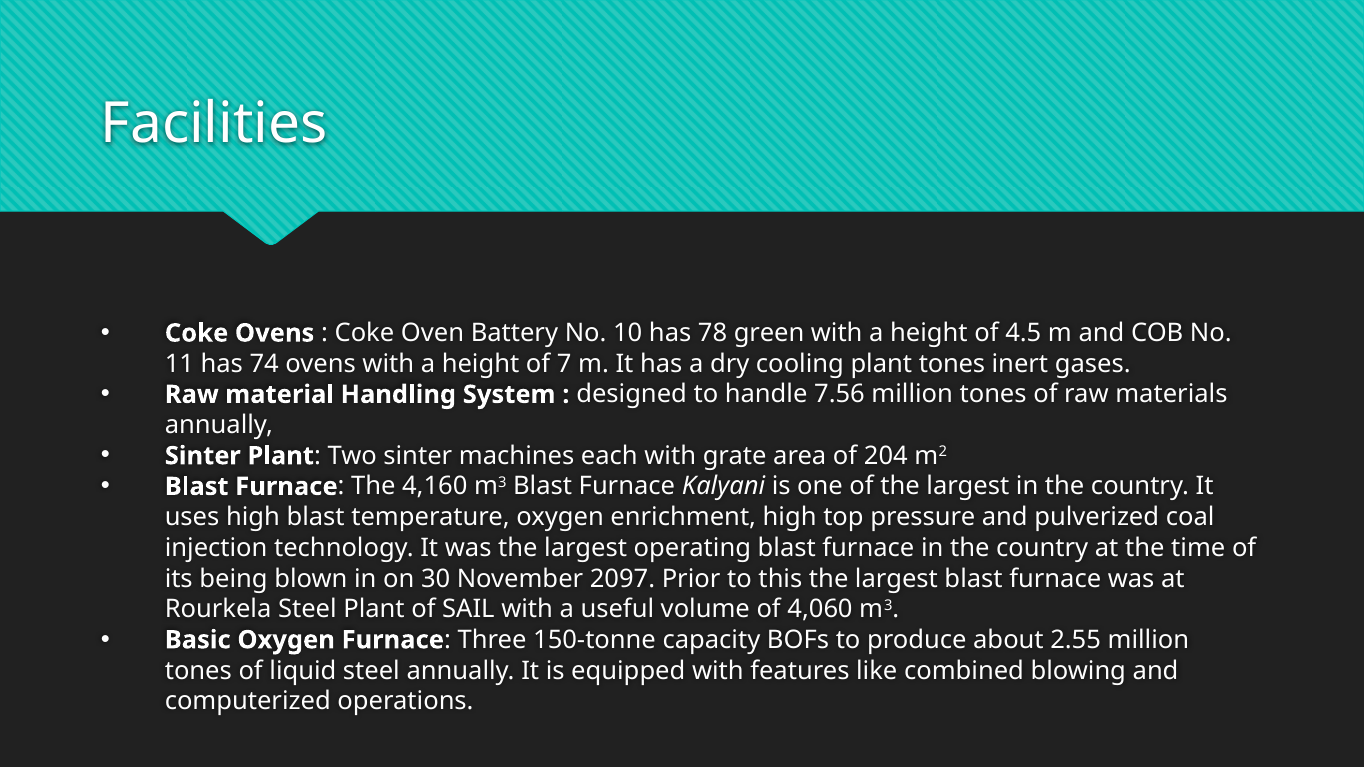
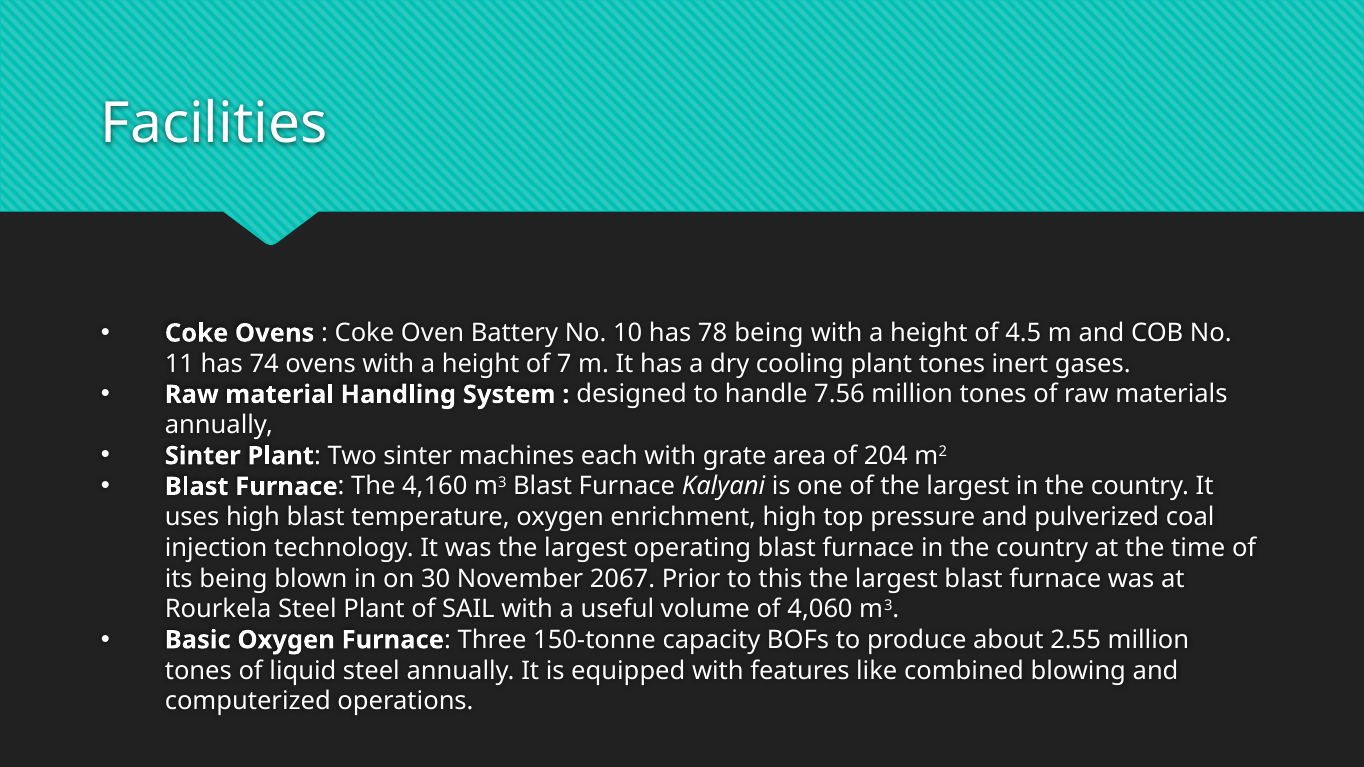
78 green: green -> being
2097: 2097 -> 2067
